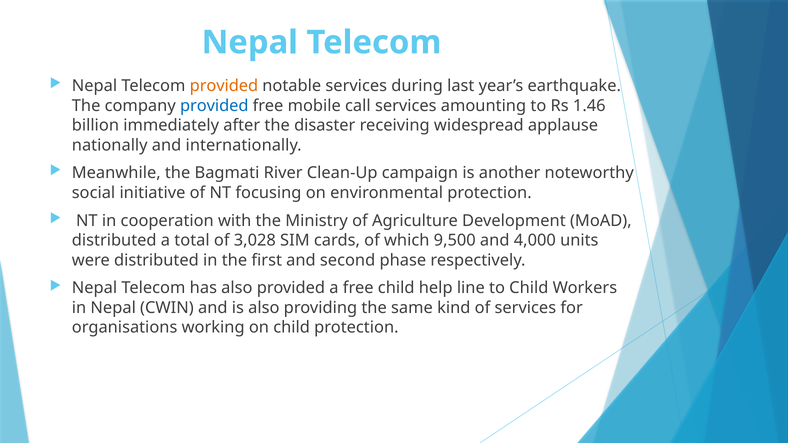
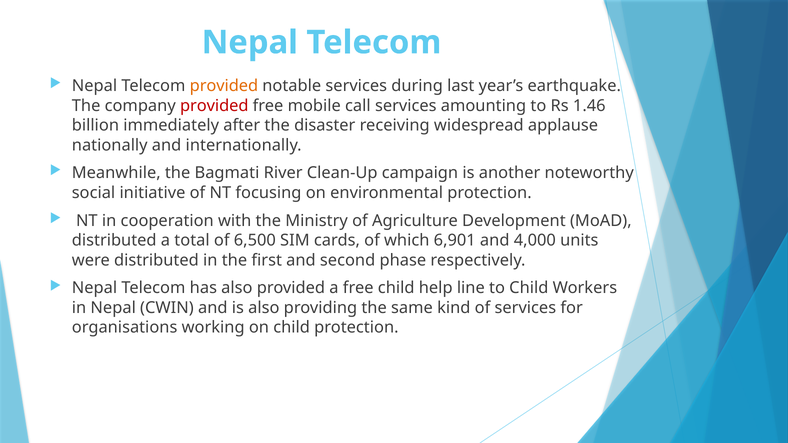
provided at (214, 106) colour: blue -> red
3,028: 3,028 -> 6,500
9,500: 9,500 -> 6,901
